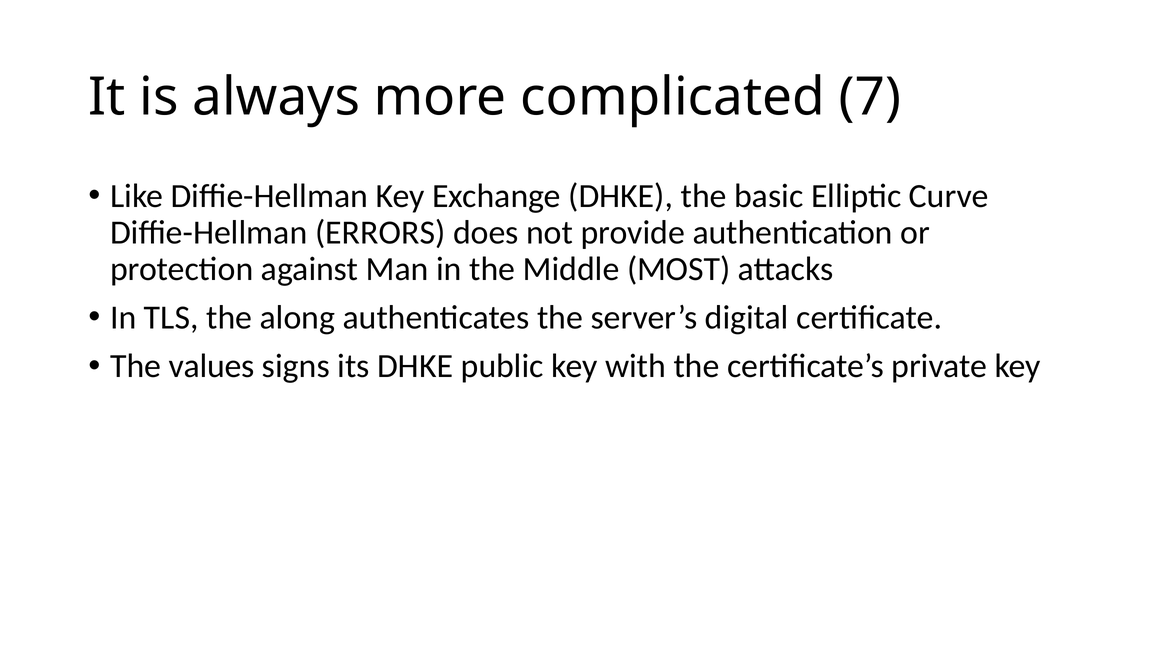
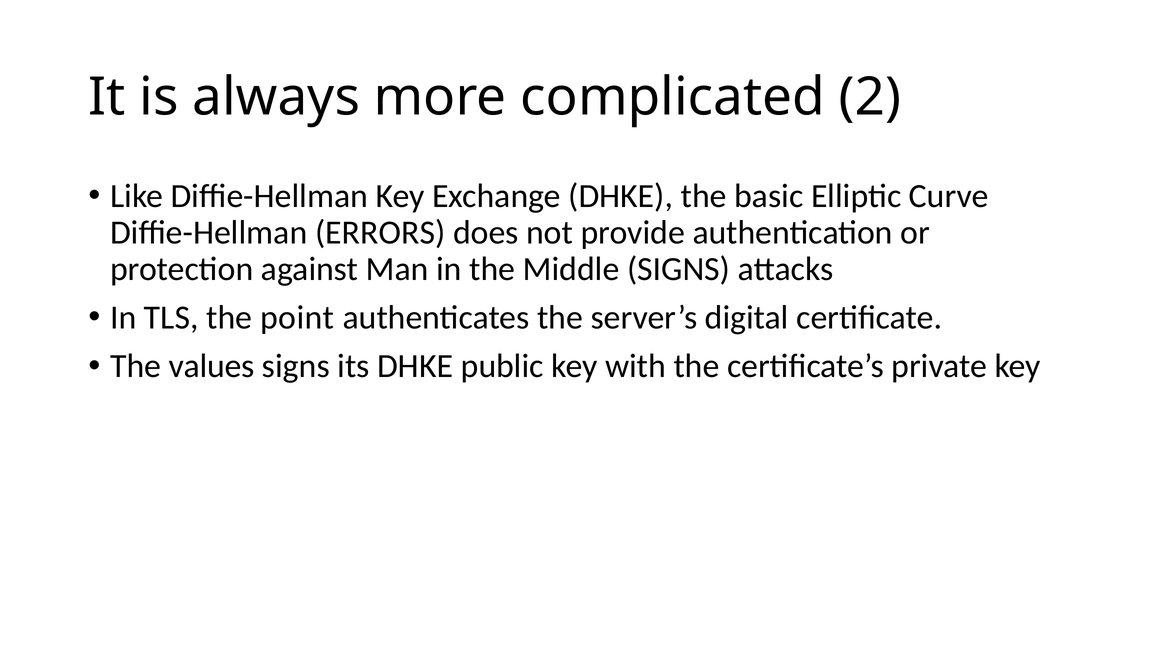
7: 7 -> 2
Middle MOST: MOST -> SIGNS
along: along -> point
